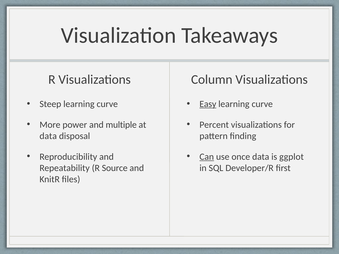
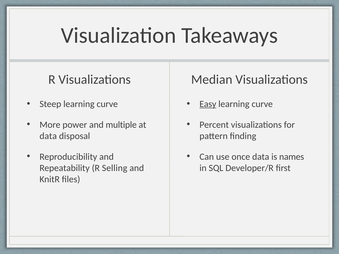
Column: Column -> Median
Can underline: present -> none
ggplot: ggplot -> names
Source: Source -> Selling
